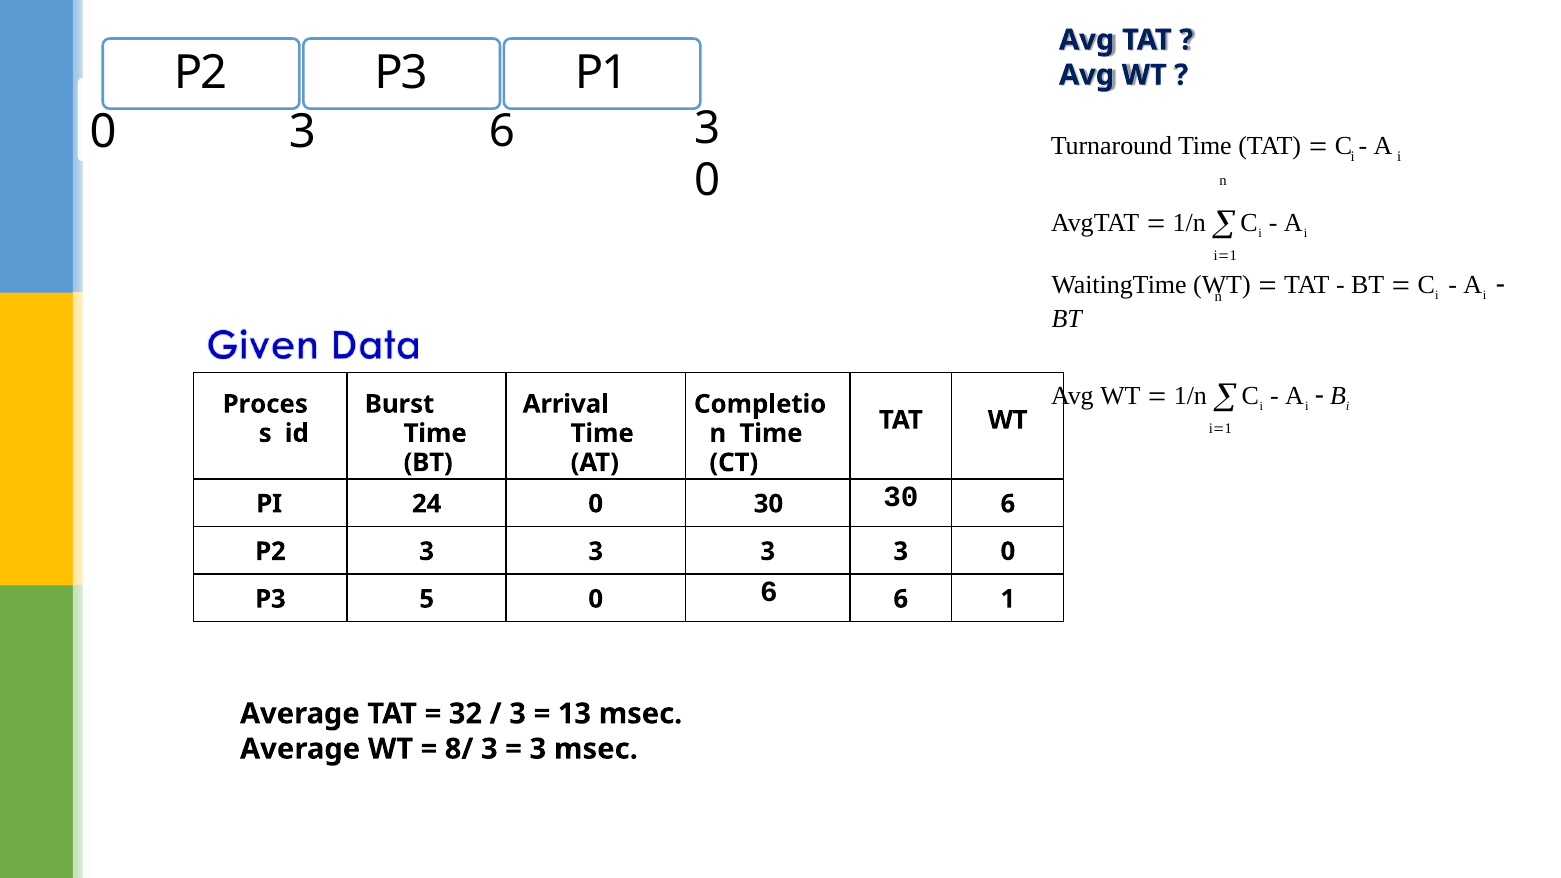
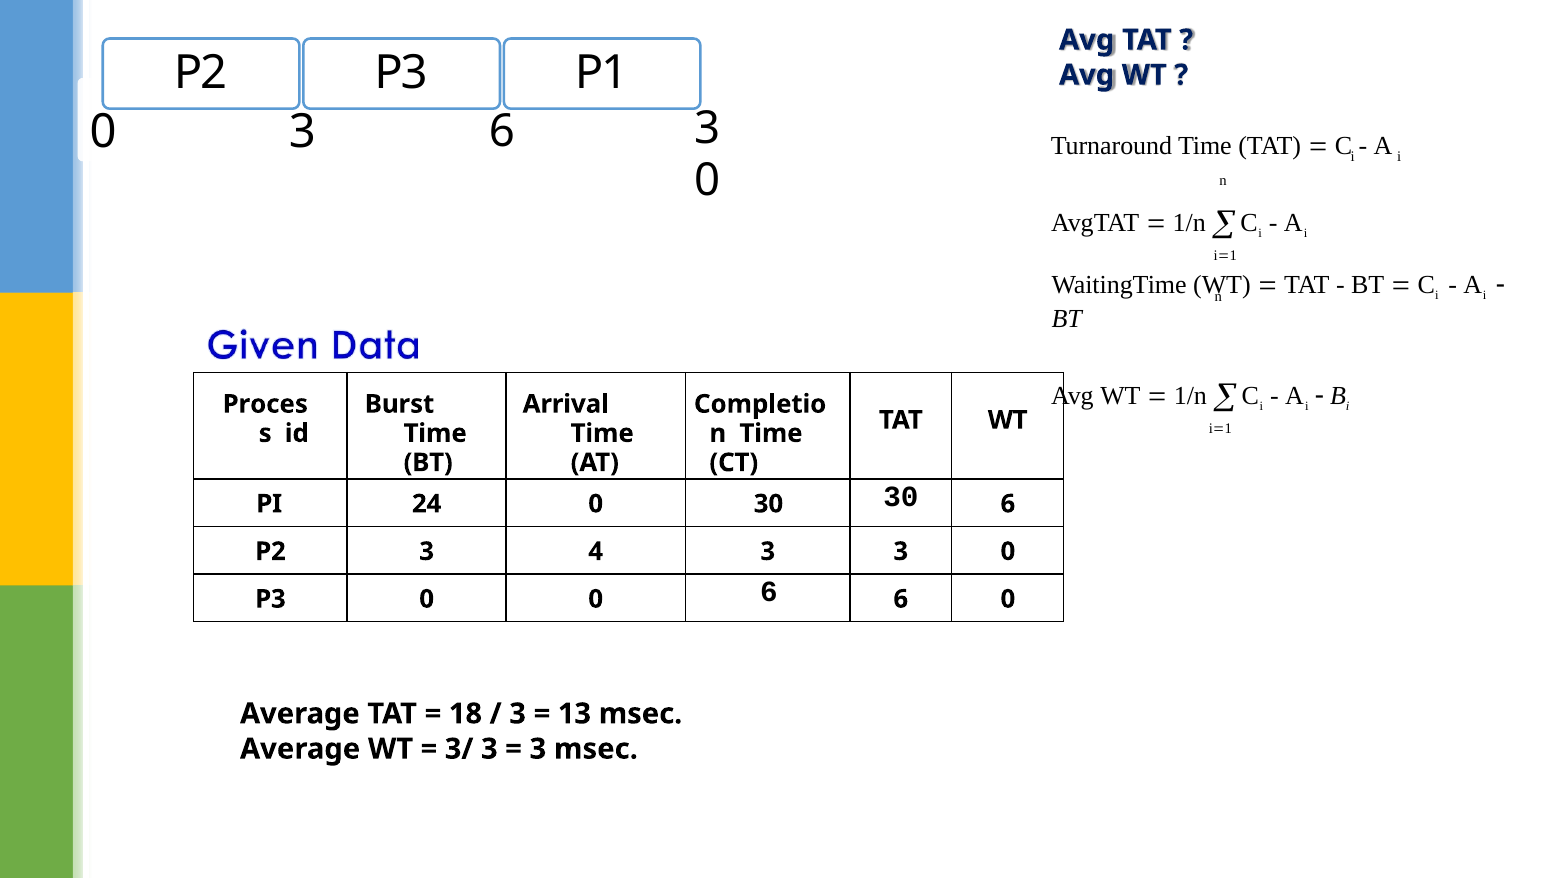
P2 3 3: 3 -> 4
P3 5: 5 -> 0
6 1: 1 -> 0
32: 32 -> 18
8/: 8/ -> 3/
